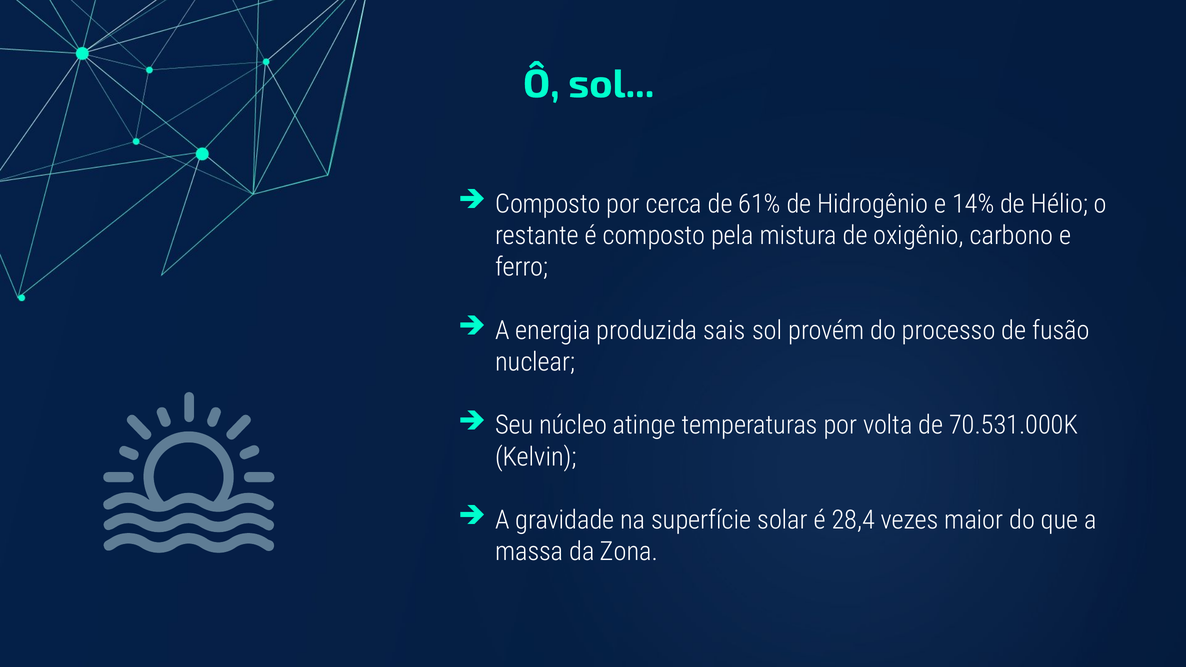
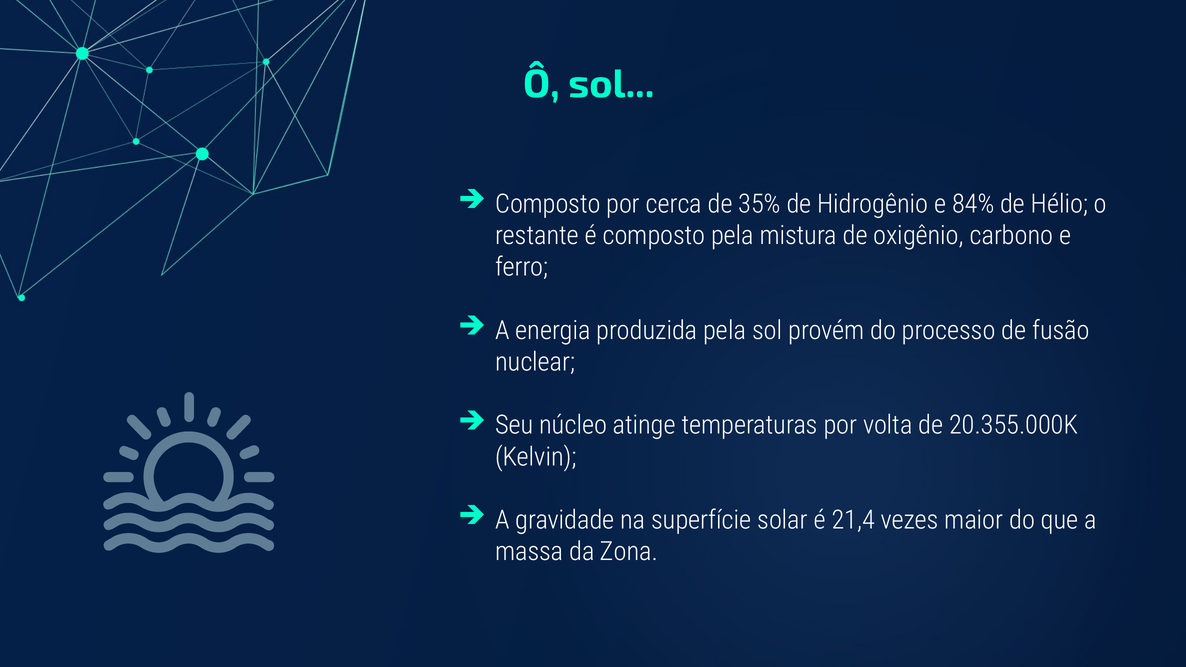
61%: 61% -> 35%
14%: 14% -> 84%
produzida sais: sais -> pela
70.531.000K: 70.531.000K -> 20.355.000K
28,4: 28,4 -> 21,4
